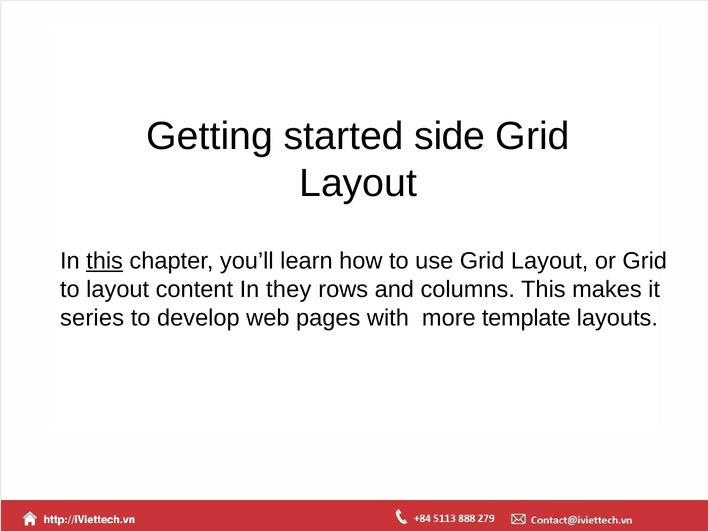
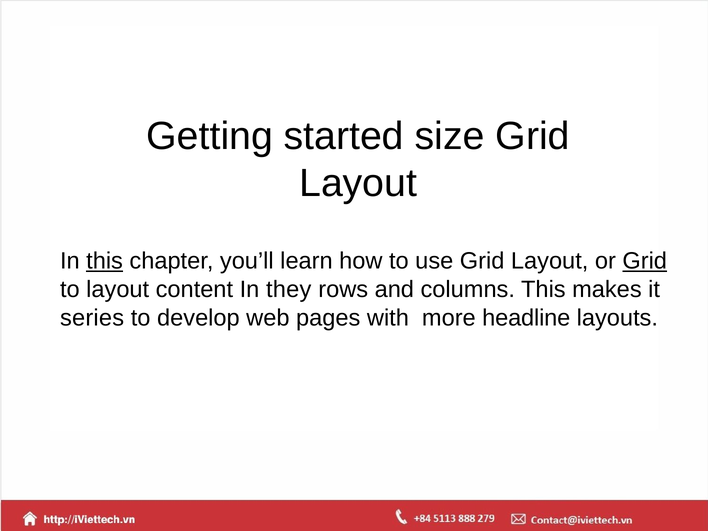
side: side -> size
Grid at (645, 261) underline: none -> present
template: template -> headline
